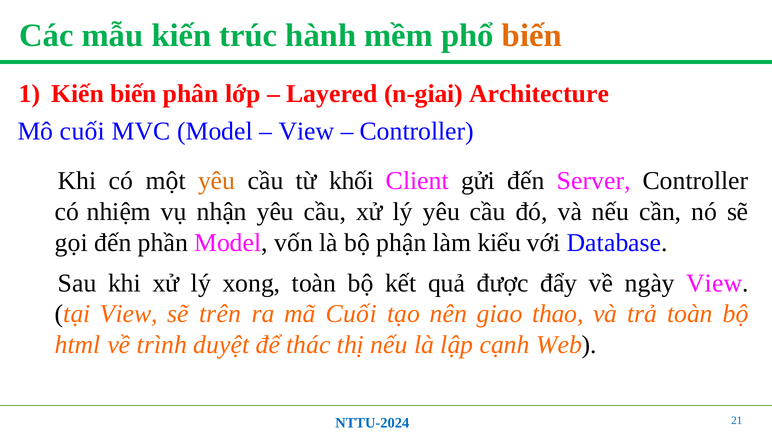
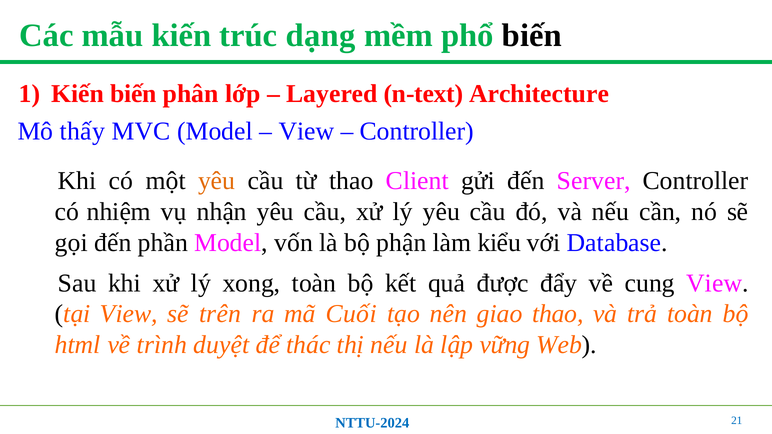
hành: hành -> dạng
biến at (532, 35) colour: orange -> black
n-giai: n-giai -> n-text
Mô cuối: cuối -> thấy
từ khối: khối -> thao
ngày: ngày -> cung
cạnh: cạnh -> vững
